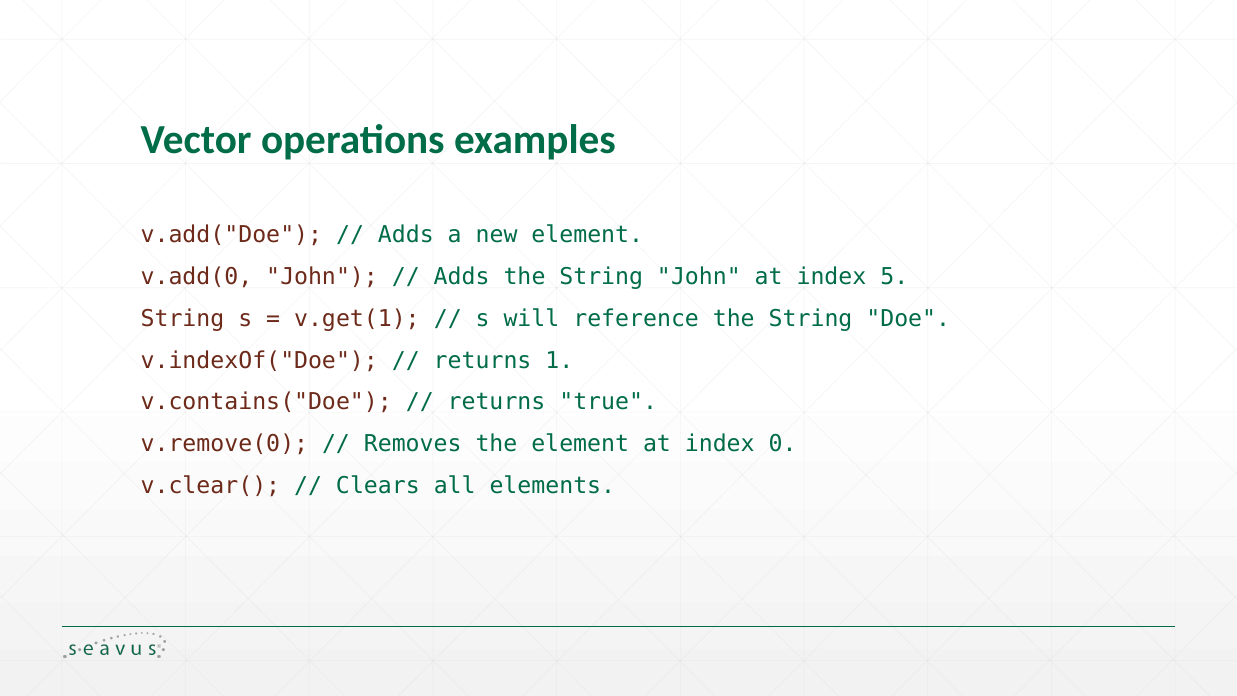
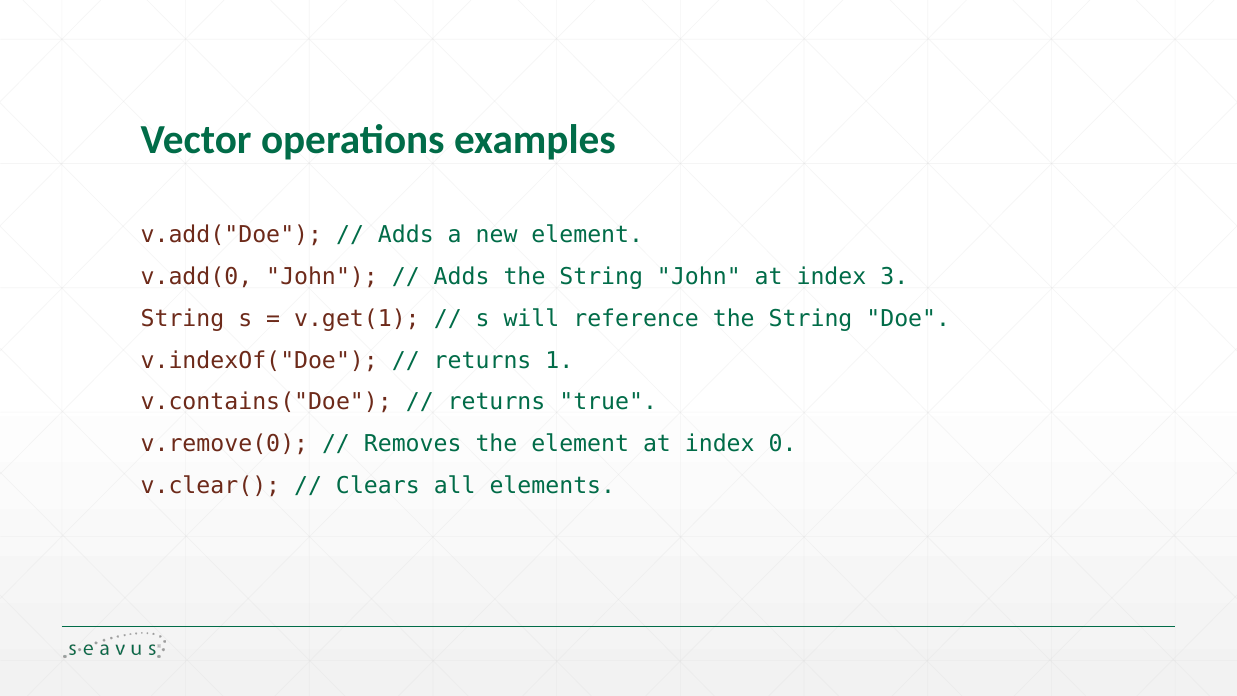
5: 5 -> 3
